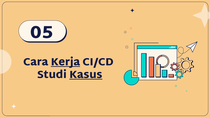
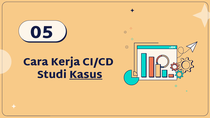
Kerja underline: present -> none
